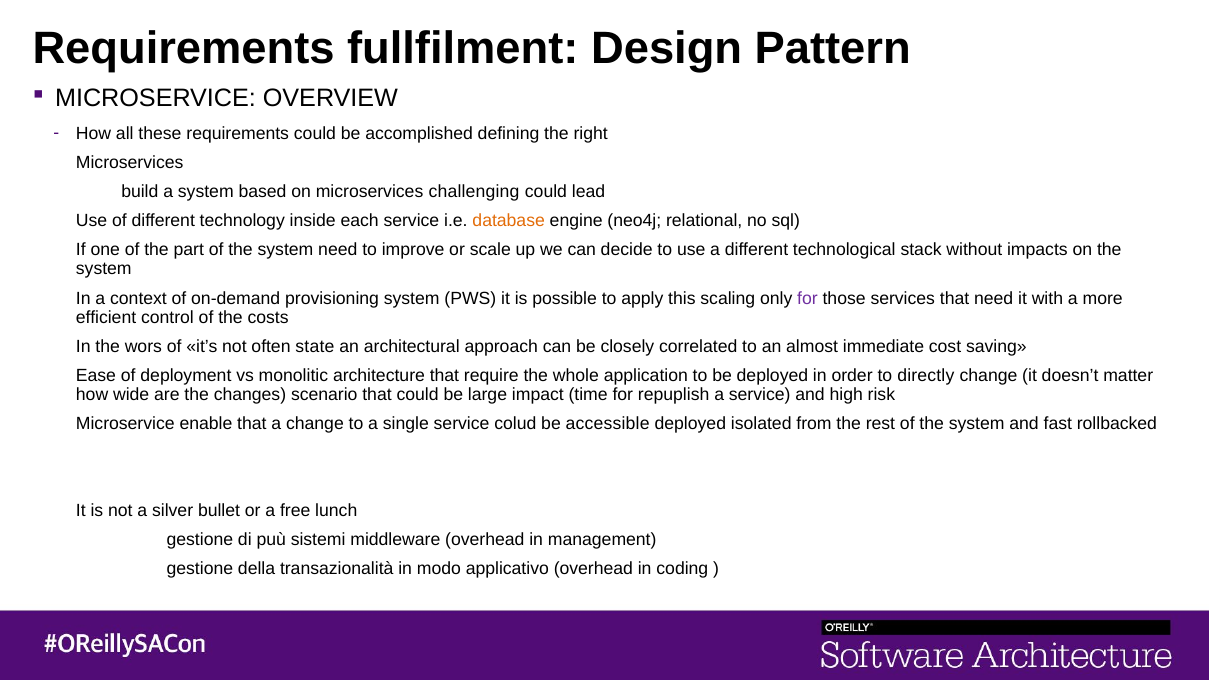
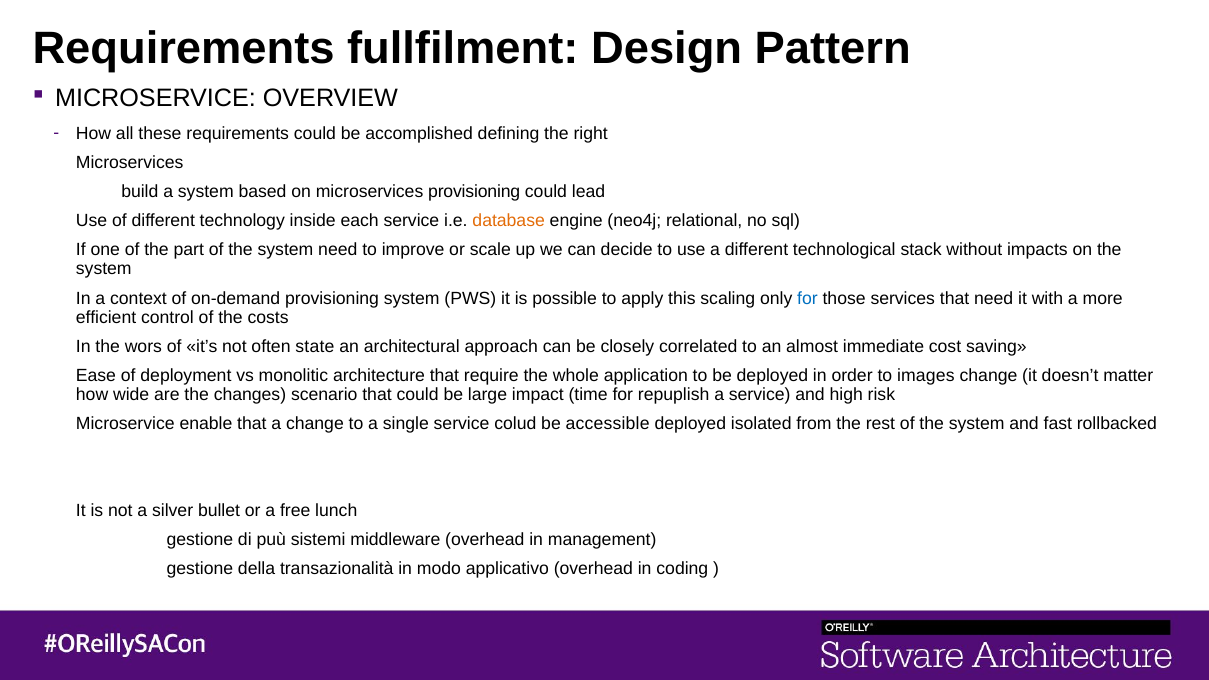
microservices challenging: challenging -> provisioning
for at (808, 298) colour: purple -> blue
directly: directly -> images
